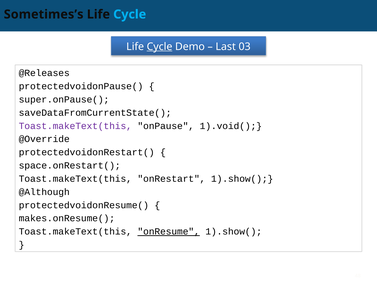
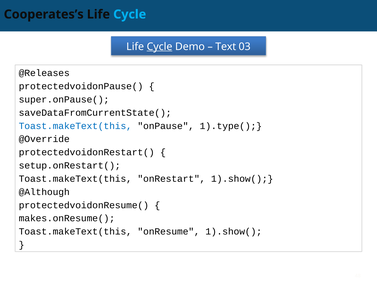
Sometimes’s: Sometimes’s -> Cooperates’s
Last: Last -> Text
Toast.makeText(this at (75, 126) colour: purple -> blue
1).void(: 1).void( -> 1).type(
space.onRestart(: space.onRestart( -> setup.onRestart(
onResume underline: present -> none
